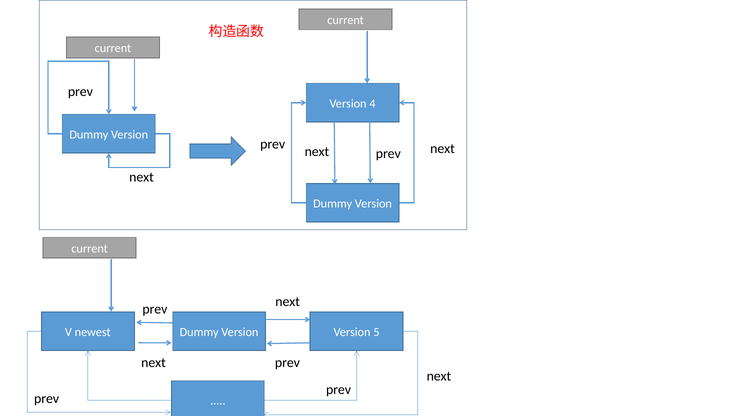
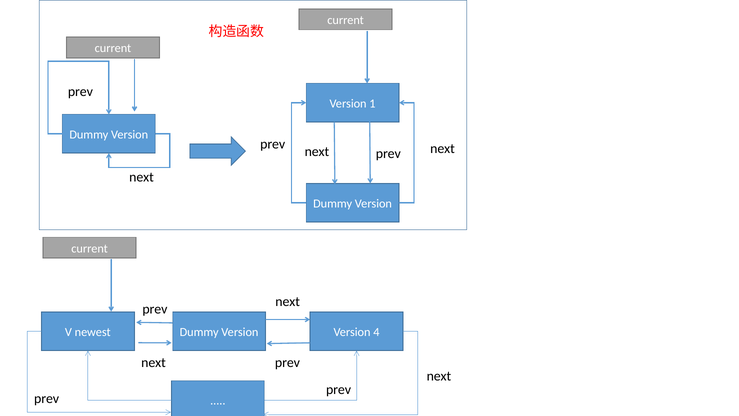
4: 4 -> 1
5: 5 -> 4
